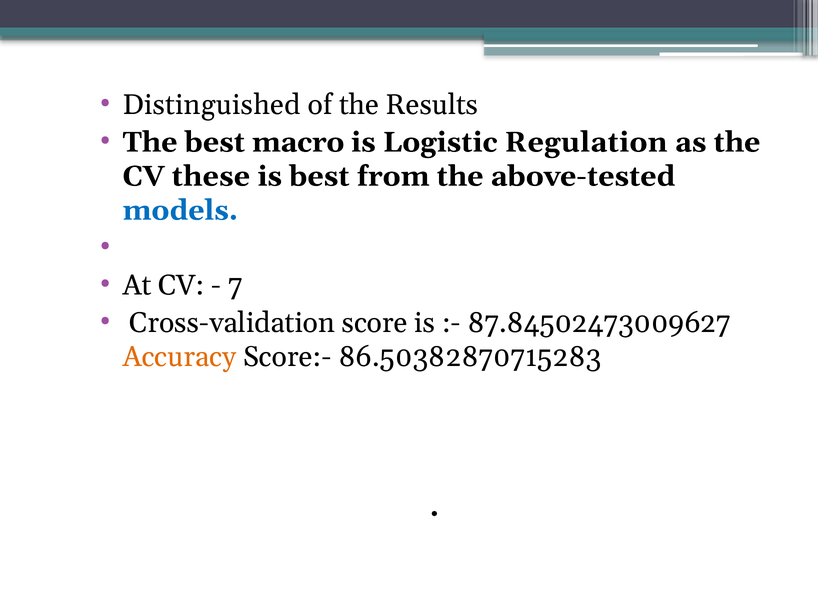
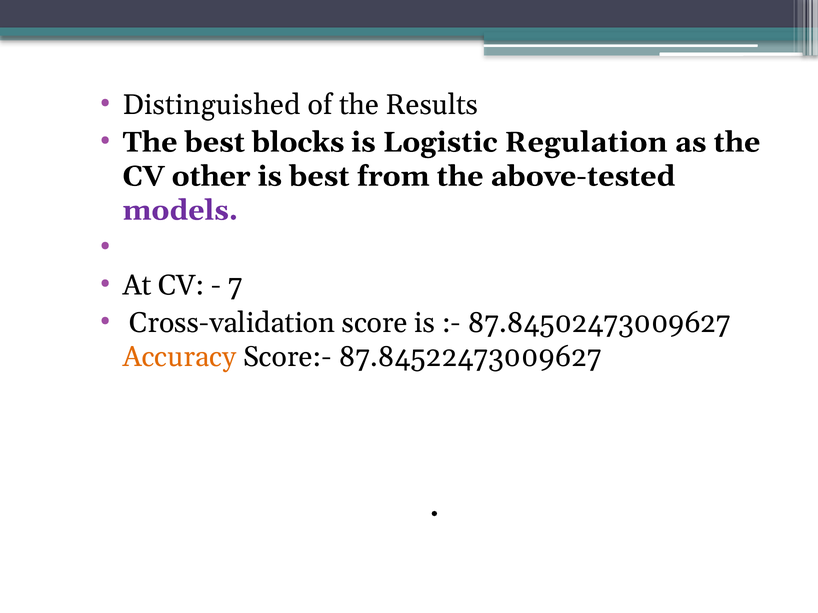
macro: macro -> blocks
these: these -> other
models colour: blue -> purple
86.50382870715283: 86.50382870715283 -> 87.84522473009627
